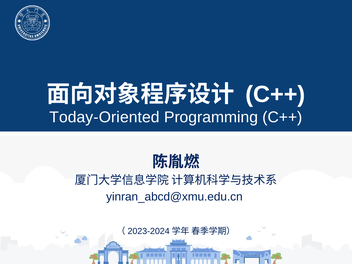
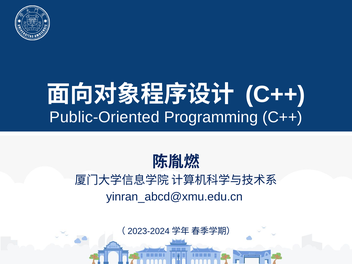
Today-Oriented: Today-Oriented -> Public-Oriented
